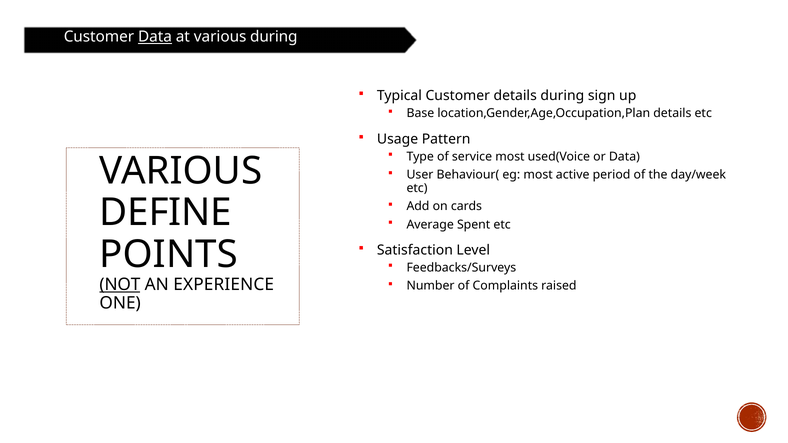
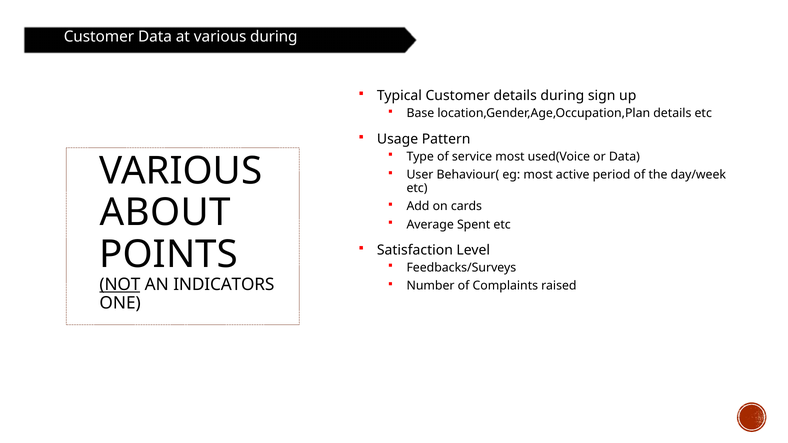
Data at (155, 37) underline: present -> none
DEFINE: DEFINE -> ABOUT
EXPERIENCE: EXPERIENCE -> INDICATORS
